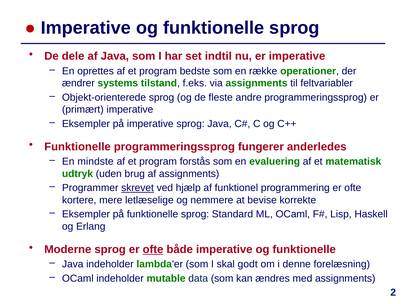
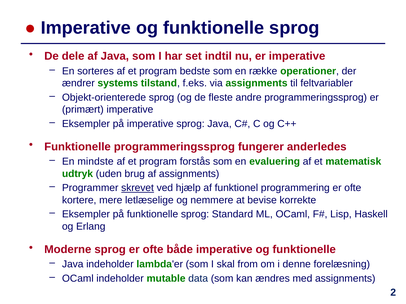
oprettes: oprettes -> sorteres
ofte at (153, 250) underline: present -> none
godt: godt -> from
